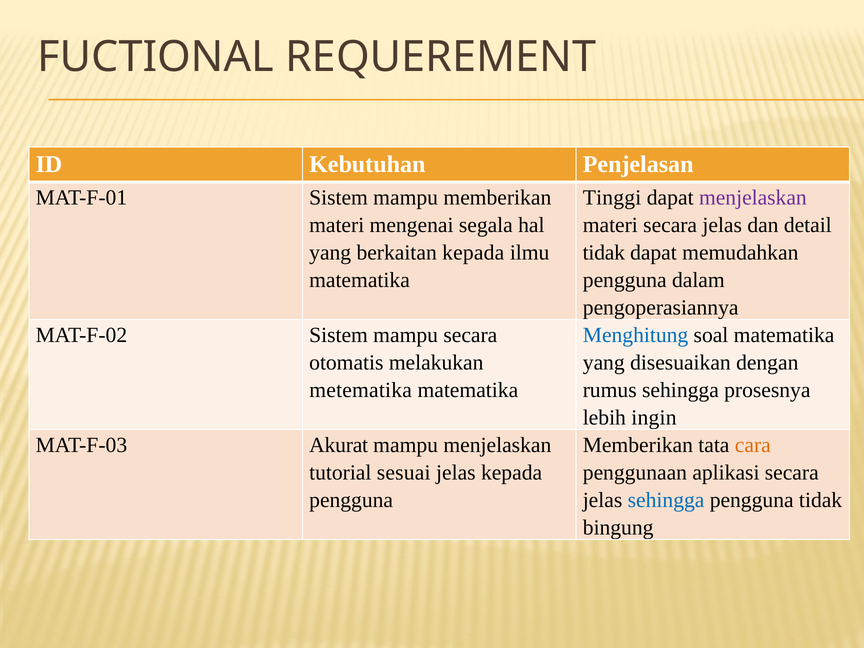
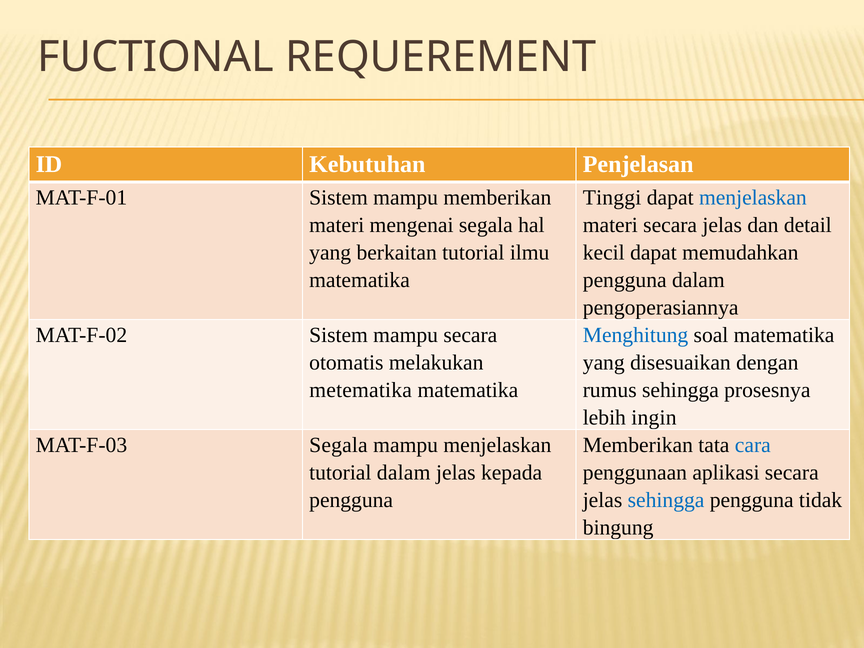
menjelaskan at (753, 198) colour: purple -> blue
berkaitan kepada: kepada -> tutorial
tidak at (604, 253): tidak -> kecil
MAT-F-03 Akurat: Akurat -> Segala
cara colour: orange -> blue
tutorial sesuai: sesuai -> dalam
